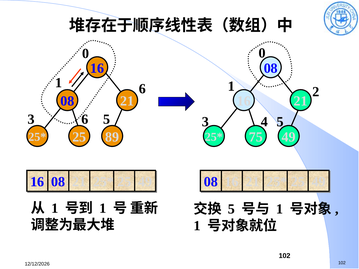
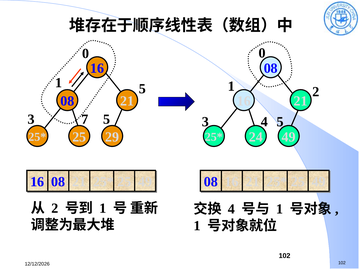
1 6: 6 -> 5
3 6: 6 -> 7
89: 89 -> 29
75: 75 -> 24
1 at (55, 209): 1 -> 2
5 at (231, 209): 5 -> 4
